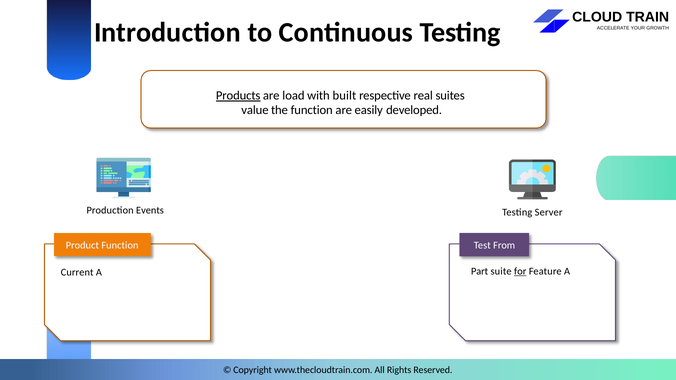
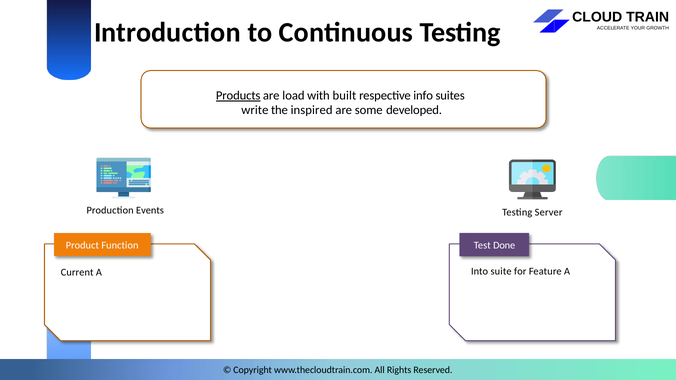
real: real -> info
value: value -> write
the function: function -> inspired
easily: easily -> some
From: From -> Done
Part: Part -> Into
for underline: present -> none
